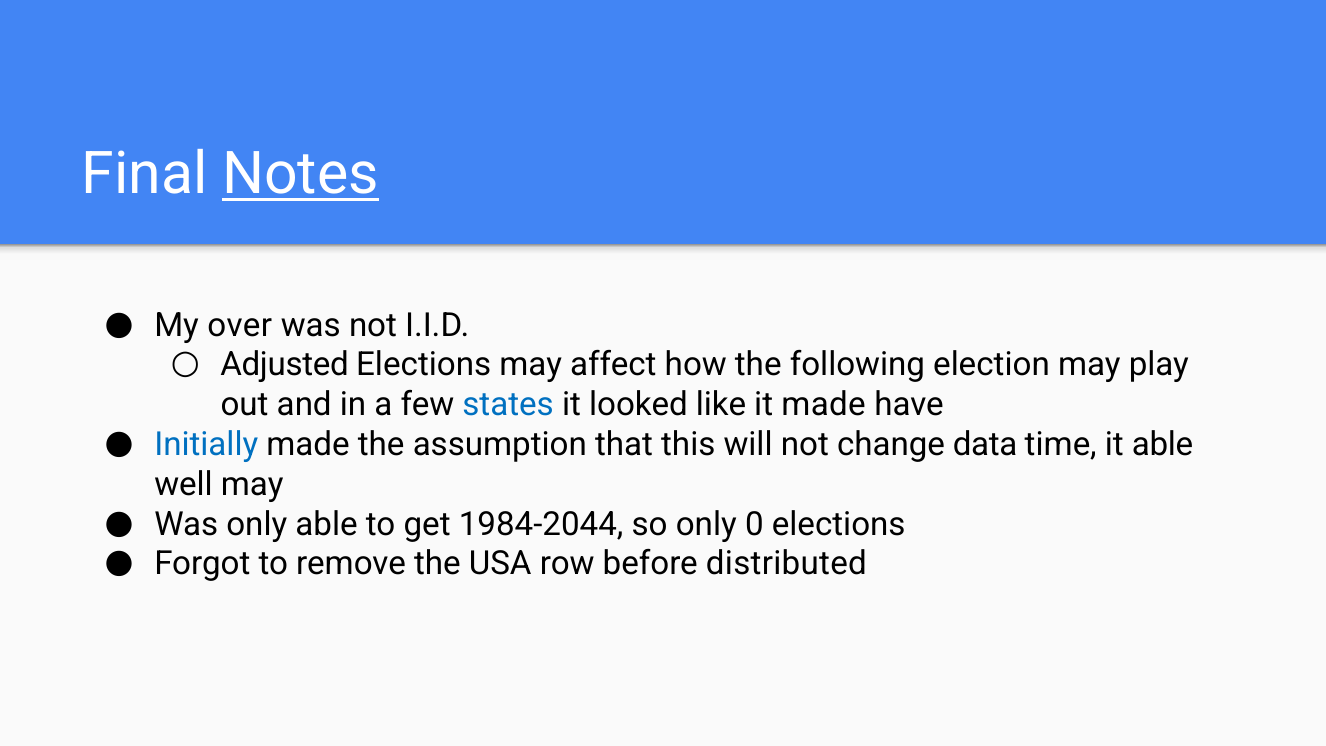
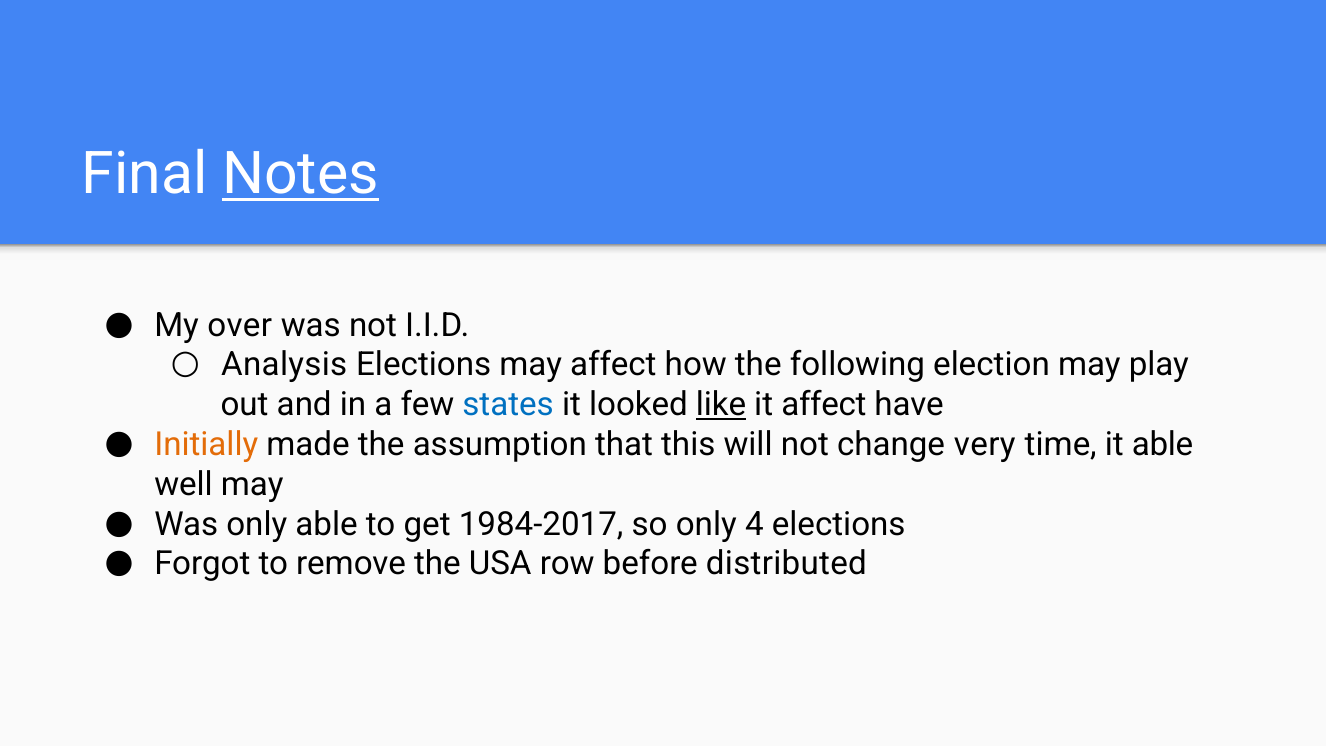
Adjusted: Adjusted -> Analysis
like underline: none -> present
it made: made -> affect
Initially colour: blue -> orange
data: data -> very
1984-2044: 1984-2044 -> 1984-2017
0: 0 -> 4
